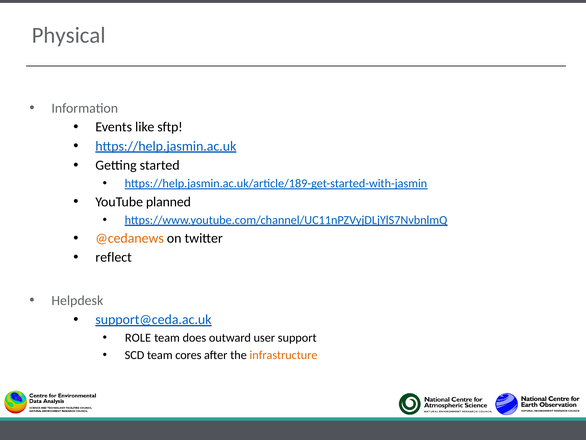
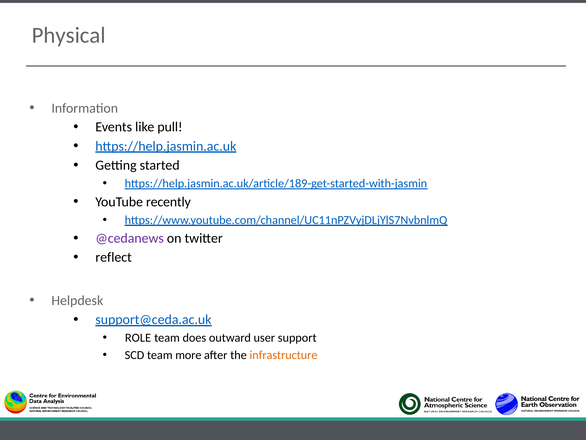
sftp: sftp -> pull
planned: planned -> recently
@cedanews colour: orange -> purple
cores: cores -> more
